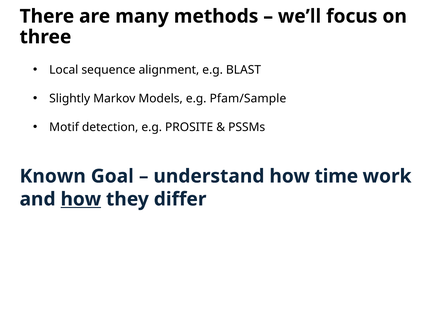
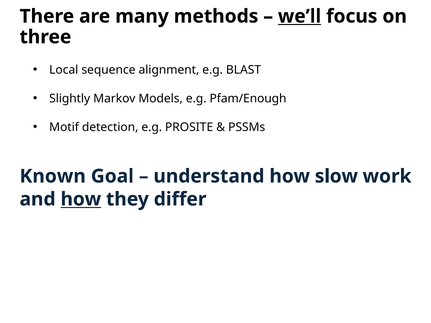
we’ll underline: none -> present
Pfam/Sample: Pfam/Sample -> Pfam/Enough
time: time -> slow
